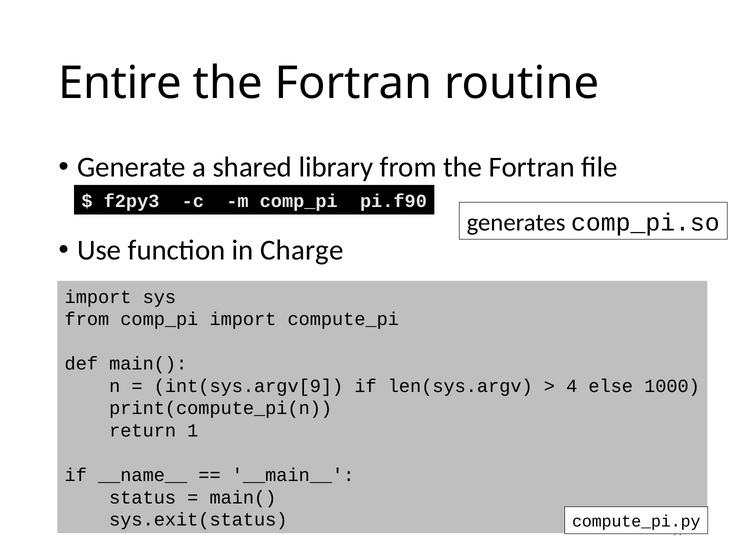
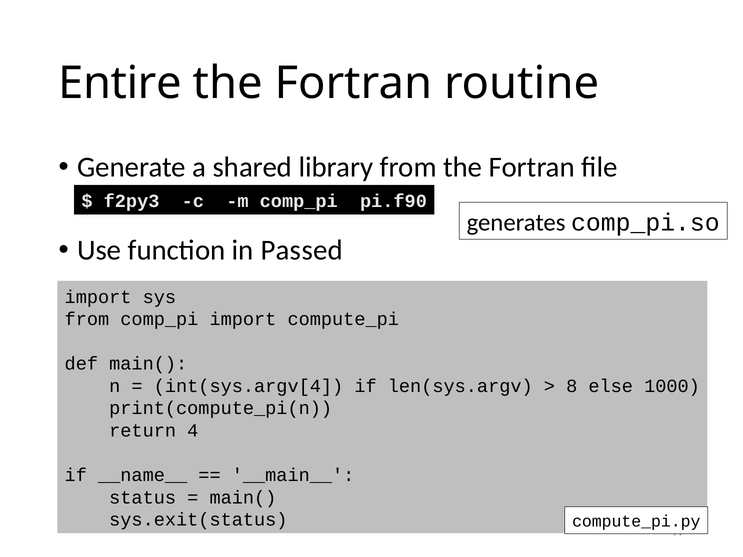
Charge: Charge -> Passed
int(sys.argv[9: int(sys.argv[9 -> int(sys.argv[4
4: 4 -> 8
1: 1 -> 4
